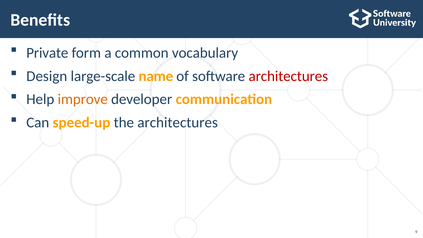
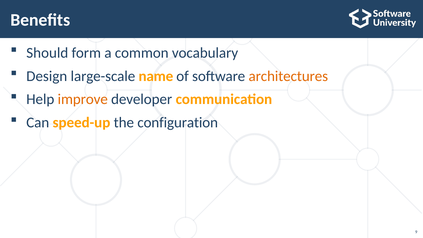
Private: Private -> Should
architectures at (288, 76) colour: red -> orange
the architectures: architectures -> configuration
